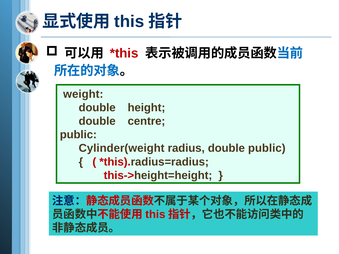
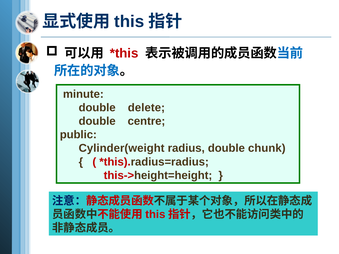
weight: weight -> minute
height: height -> delete
double public: public -> chunk
